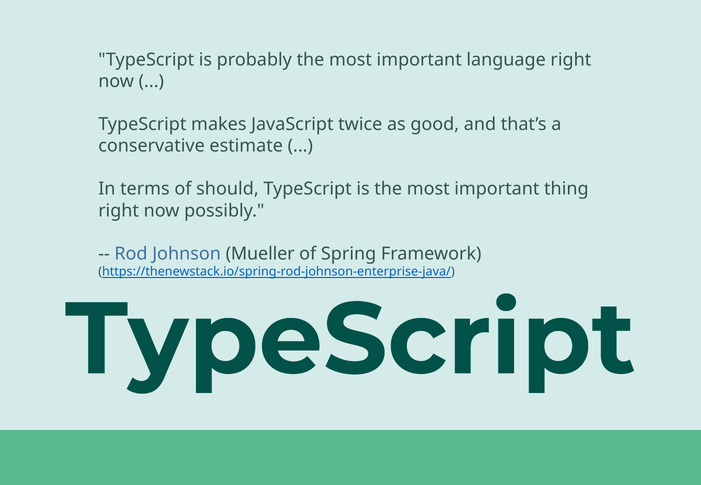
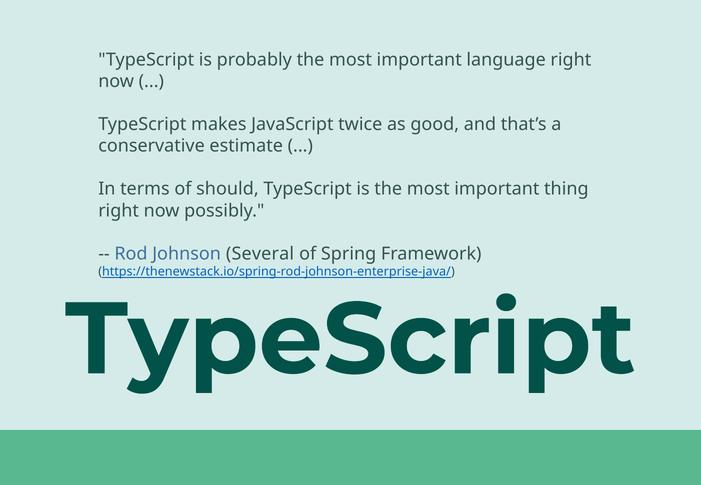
Mueller: Mueller -> Several
